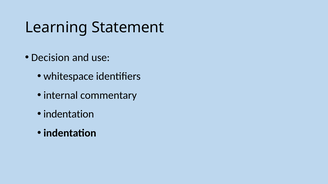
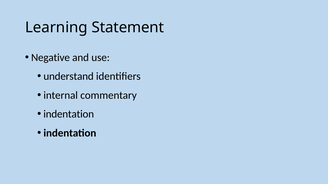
Decision: Decision -> Negative
whitespace: whitespace -> understand
